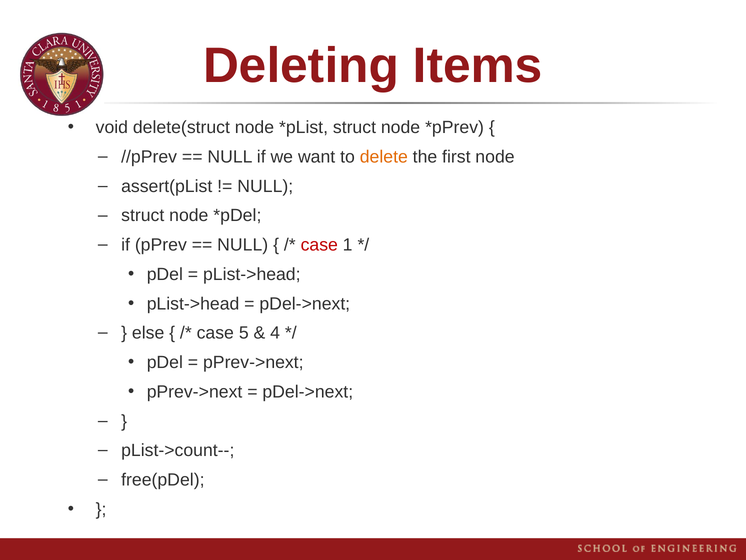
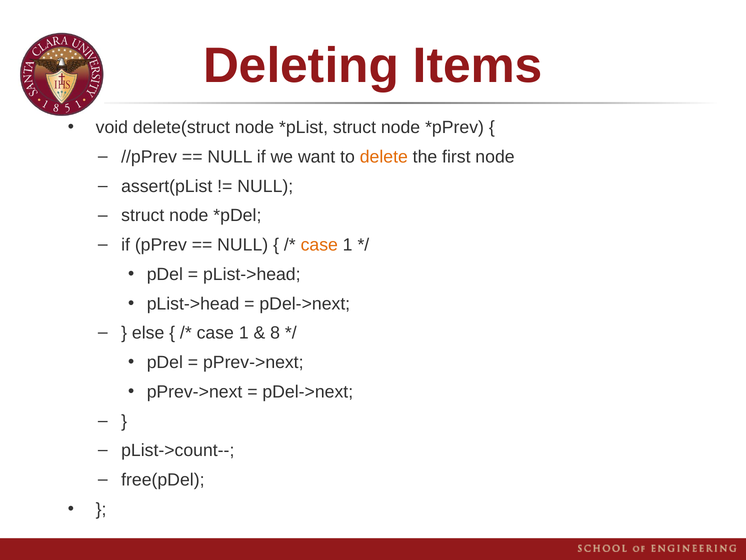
case at (319, 245) colour: red -> orange
5 at (244, 333): 5 -> 1
4: 4 -> 8
